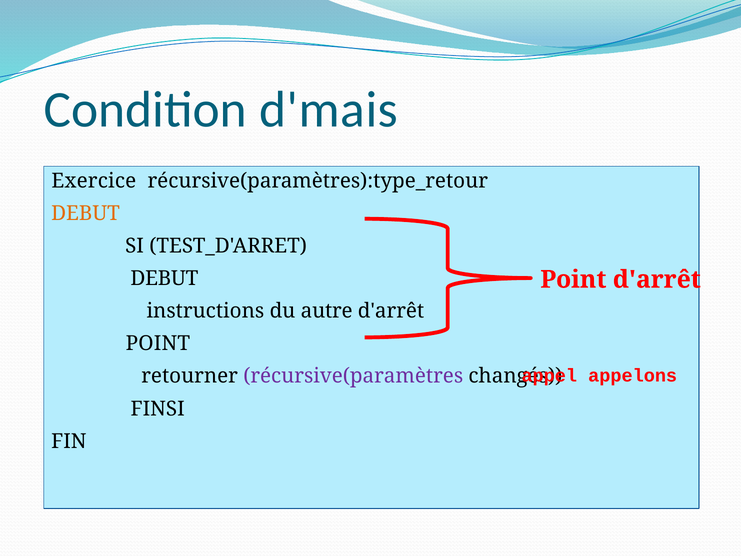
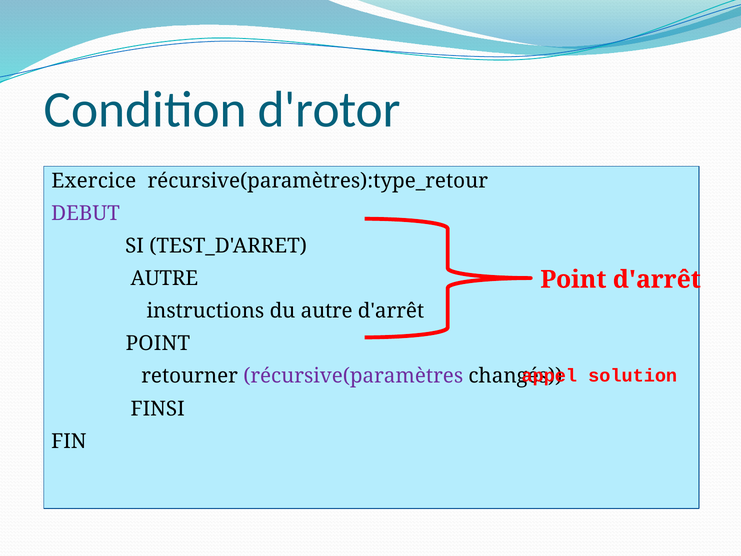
d'mais: d'mais -> d'rotor
DEBUT at (85, 213) colour: orange -> purple
DEBUT at (164, 278): DEBUT -> AUTRE
appelons: appelons -> solution
